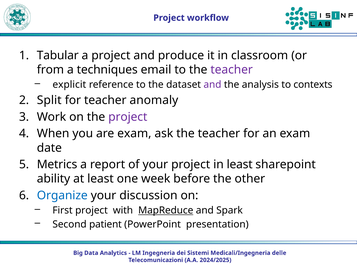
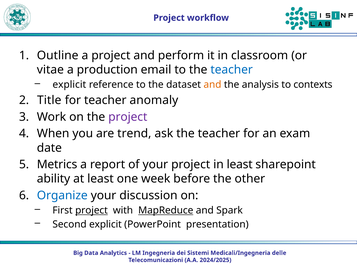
Tabular: Tabular -> Outline
produce: produce -> perform
from: from -> vitae
techniques: techniques -> production
teacher at (232, 70) colour: purple -> blue
and at (212, 84) colour: purple -> orange
Split: Split -> Title
are exam: exam -> trend
project at (91, 210) underline: none -> present
Second patient: patient -> explicit
